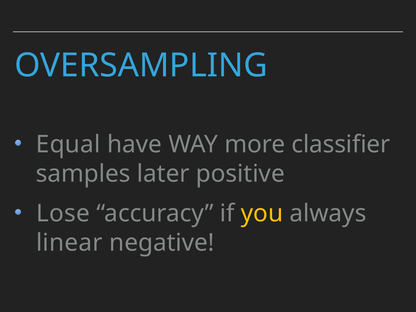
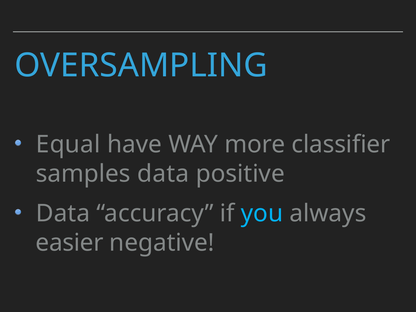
samples later: later -> data
Lose at (63, 213): Lose -> Data
you colour: yellow -> light blue
linear: linear -> easier
